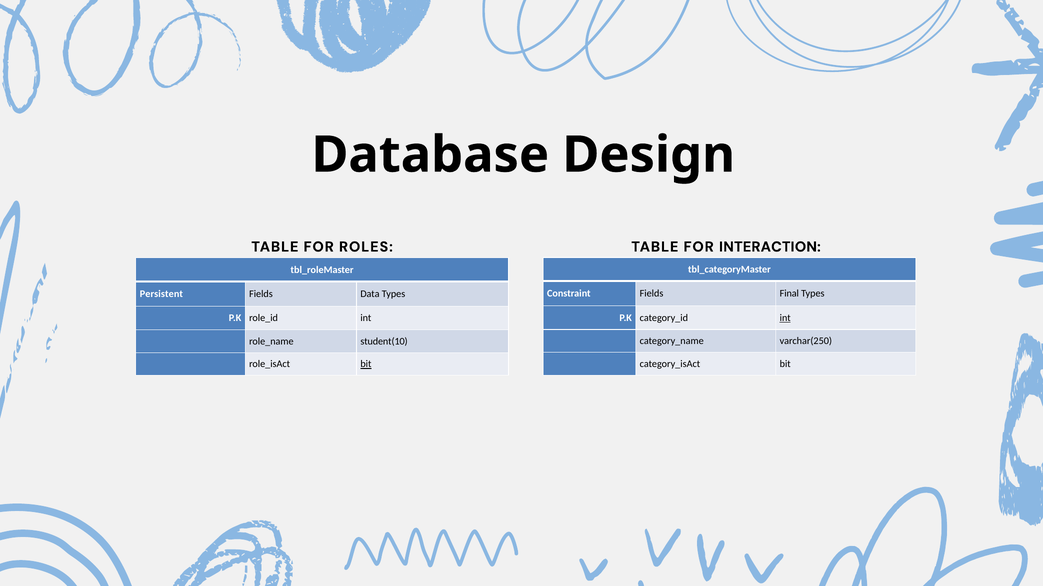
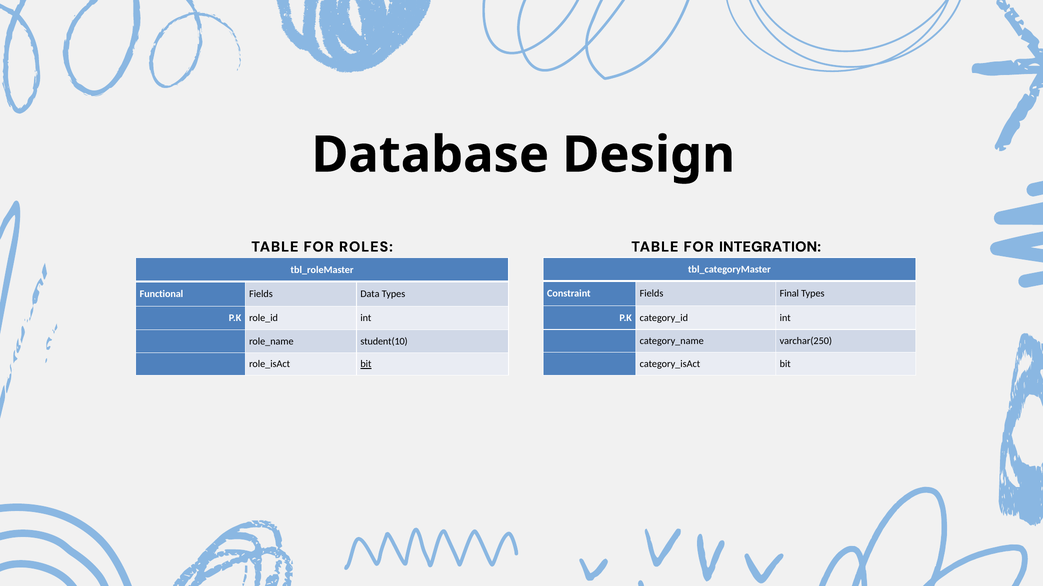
INTERACTION: INTERACTION -> INTEGRATION
Persistent: Persistent -> Functional
int at (785, 318) underline: present -> none
